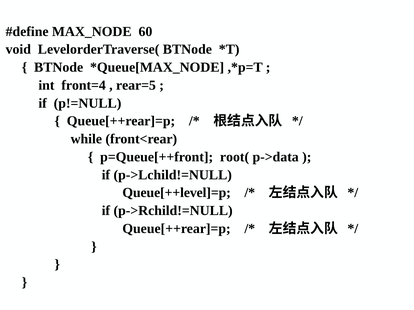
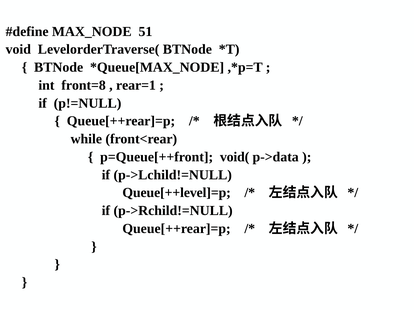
60: 60 -> 51
front=4: front=4 -> front=8
rear=5: rear=5 -> rear=1
root(: root( -> void(
